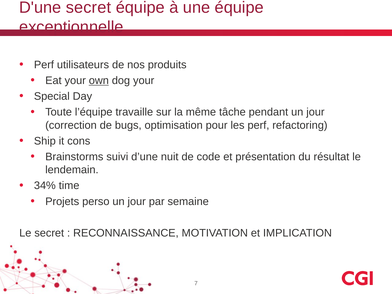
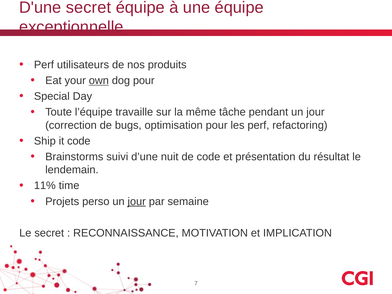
dog your: your -> pour
it cons: cons -> code
34%: 34% -> 11%
jour at (137, 201) underline: none -> present
